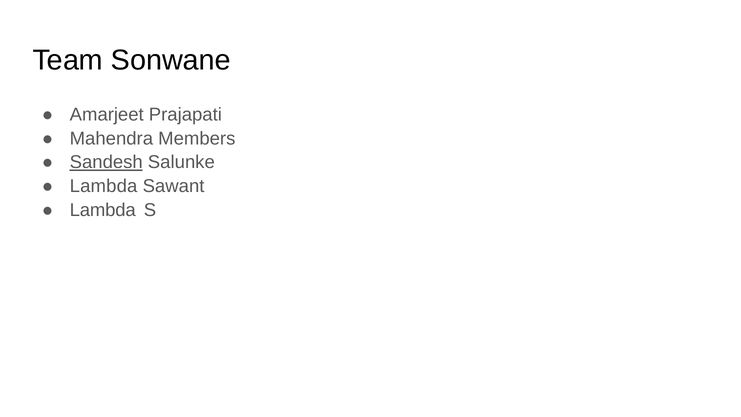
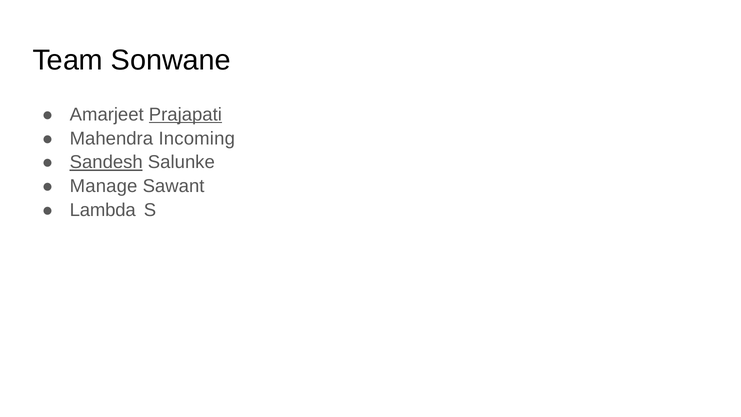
Prajapati underline: none -> present
Members: Members -> Incoming
Lambda at (104, 186): Lambda -> Manage
